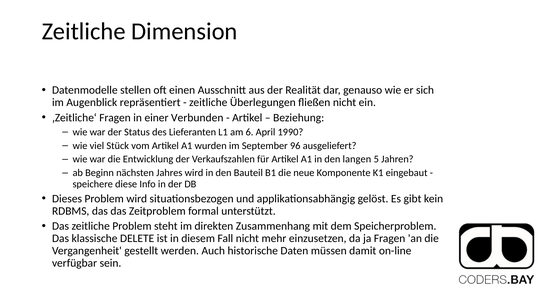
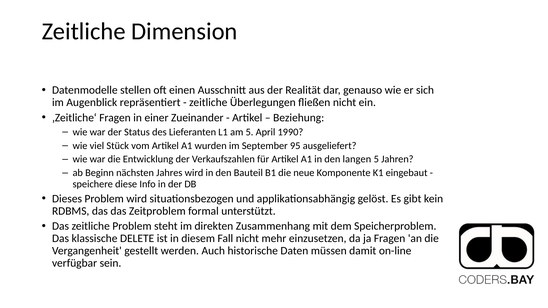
Verbunden: Verbunden -> Zueinander
am 6: 6 -> 5
96: 96 -> 95
